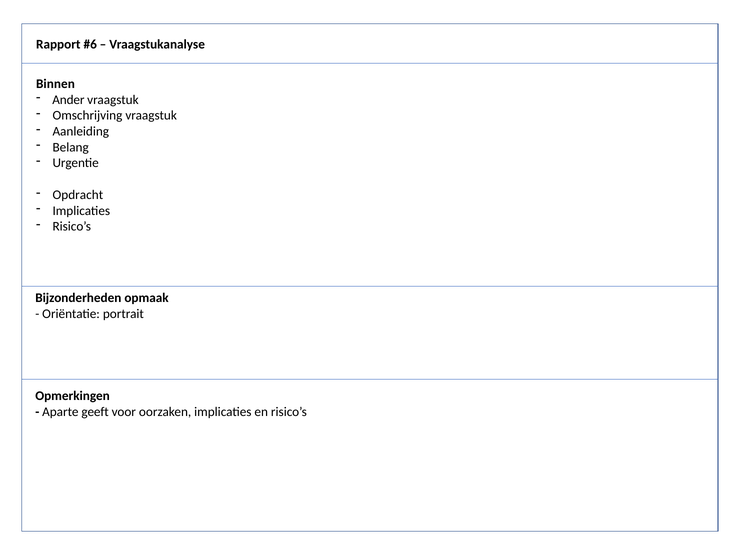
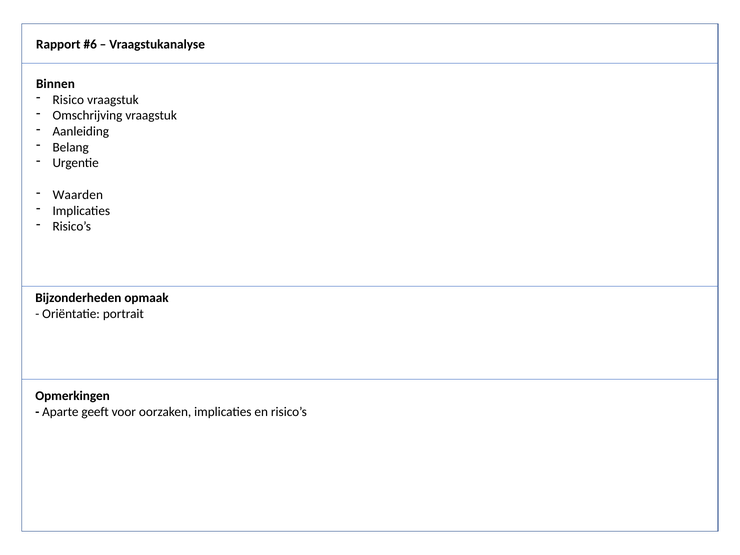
Ander: Ander -> Risico
Opdracht: Opdracht -> Waarden
